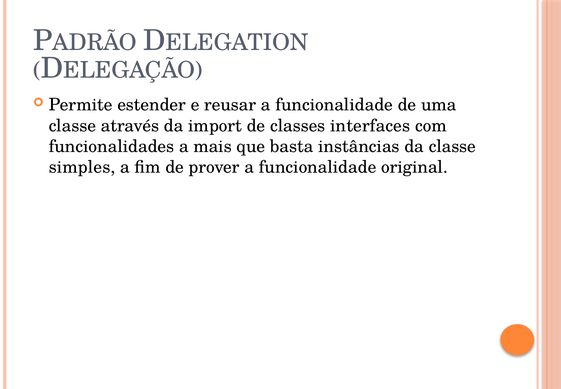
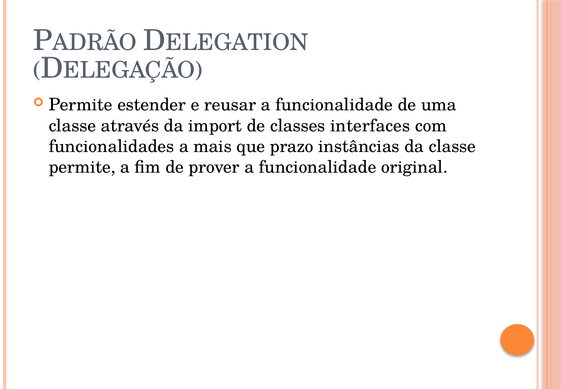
basta: basta -> prazo
simples at (82, 167): simples -> permite
